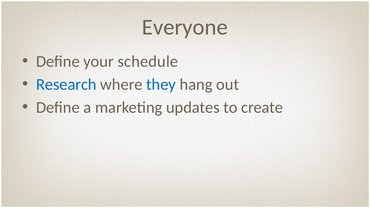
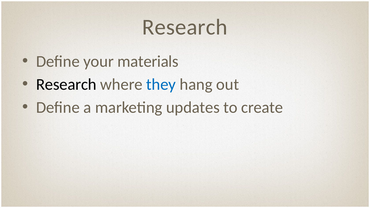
Everyone at (185, 27): Everyone -> Research
schedule: schedule -> materials
Research at (66, 84) colour: blue -> black
